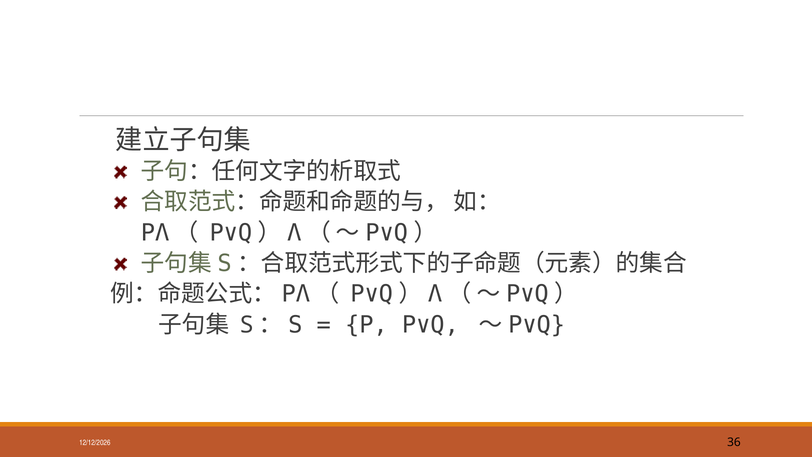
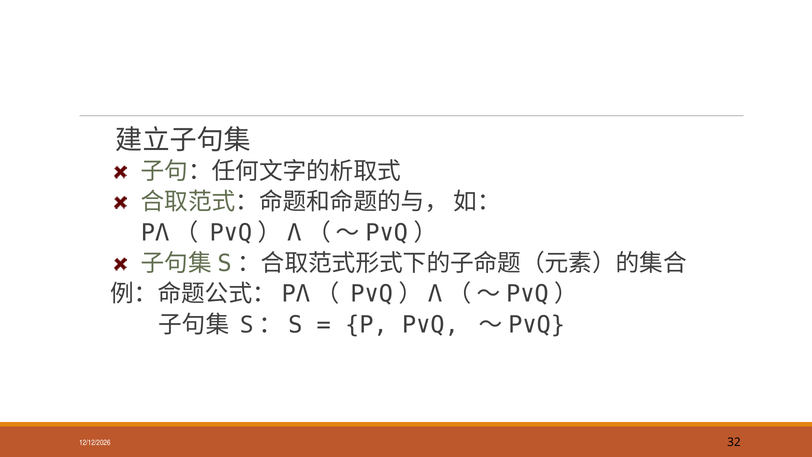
36: 36 -> 32
